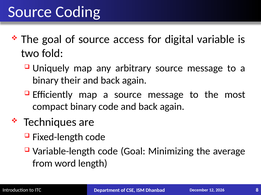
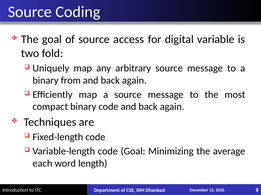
their: their -> from
from: from -> each
